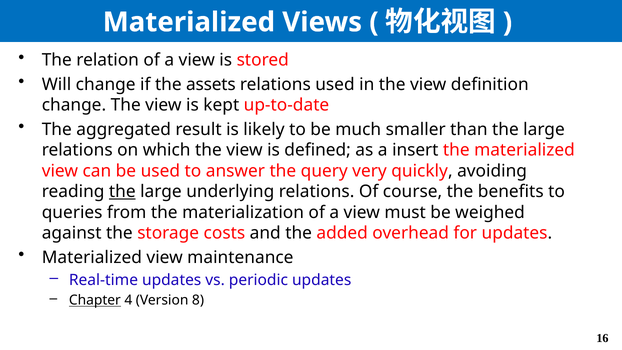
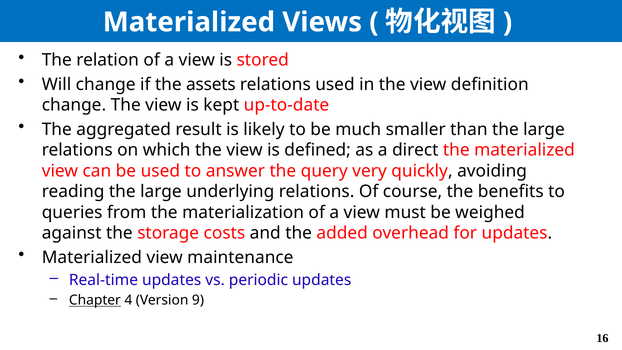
insert: insert -> direct
the at (122, 192) underline: present -> none
8: 8 -> 9
